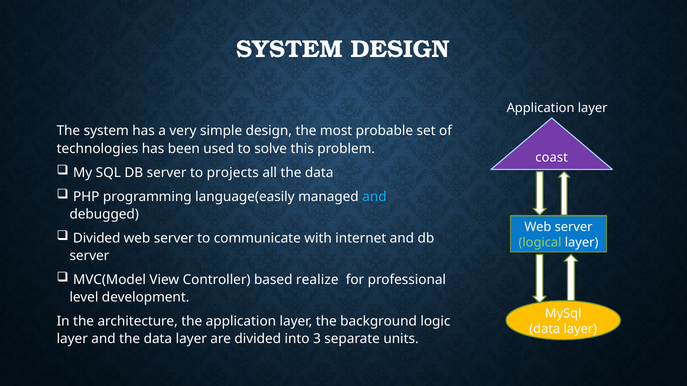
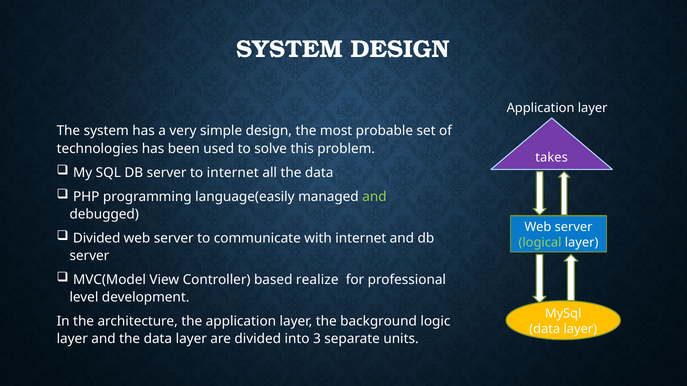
coast: coast -> takes
to projects: projects -> internet
and at (374, 197) colour: light blue -> light green
